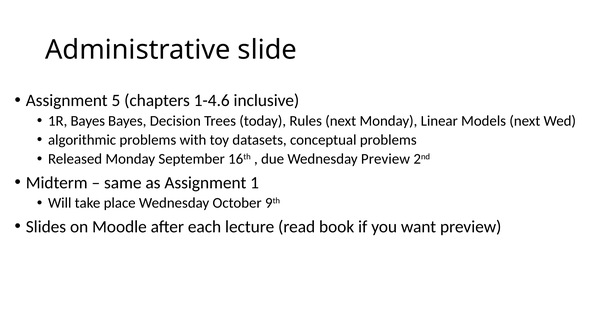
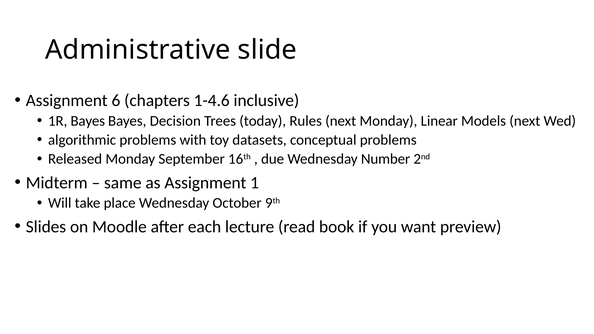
5: 5 -> 6
Wednesday Preview: Preview -> Number
